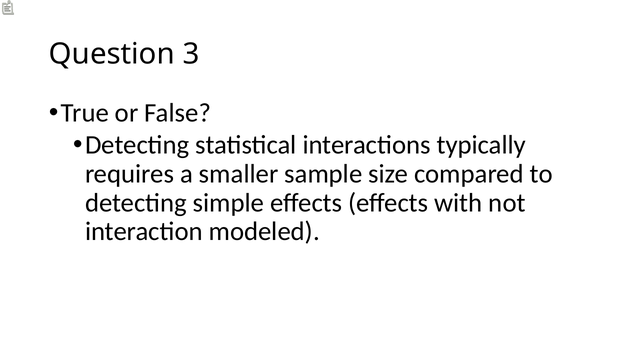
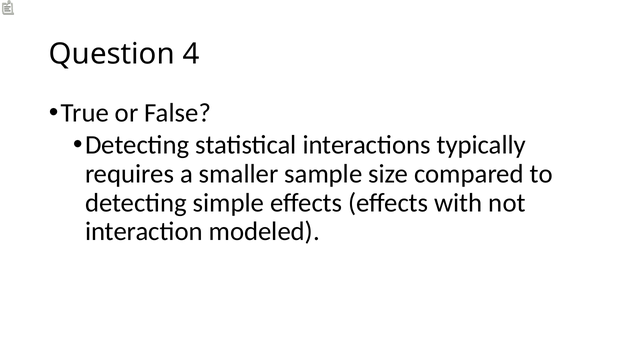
3: 3 -> 4
